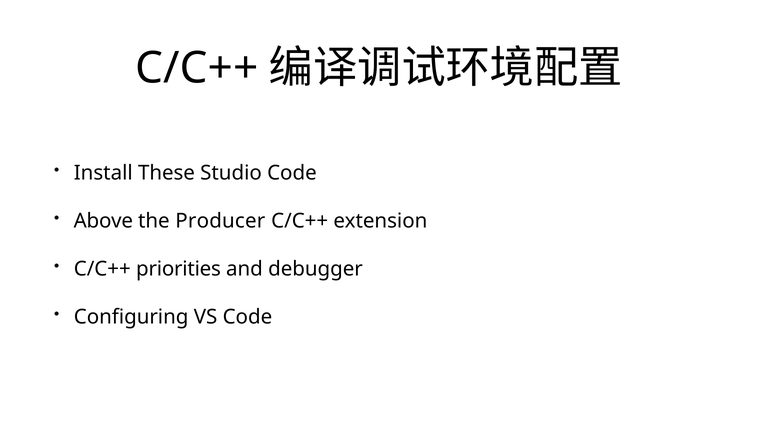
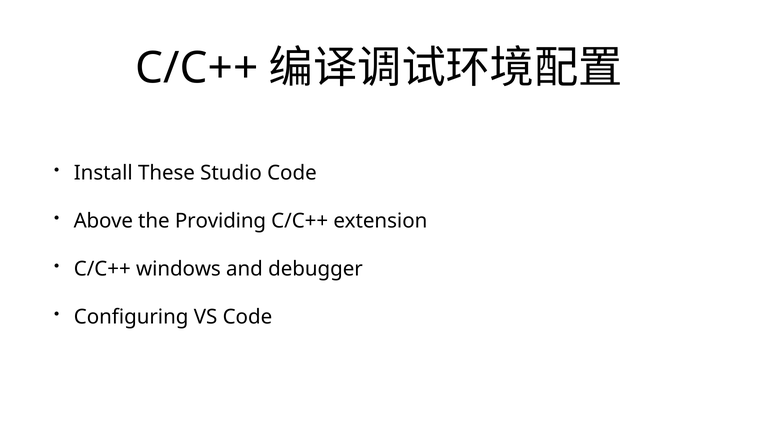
Producer: Producer -> Providing
priorities: priorities -> windows
